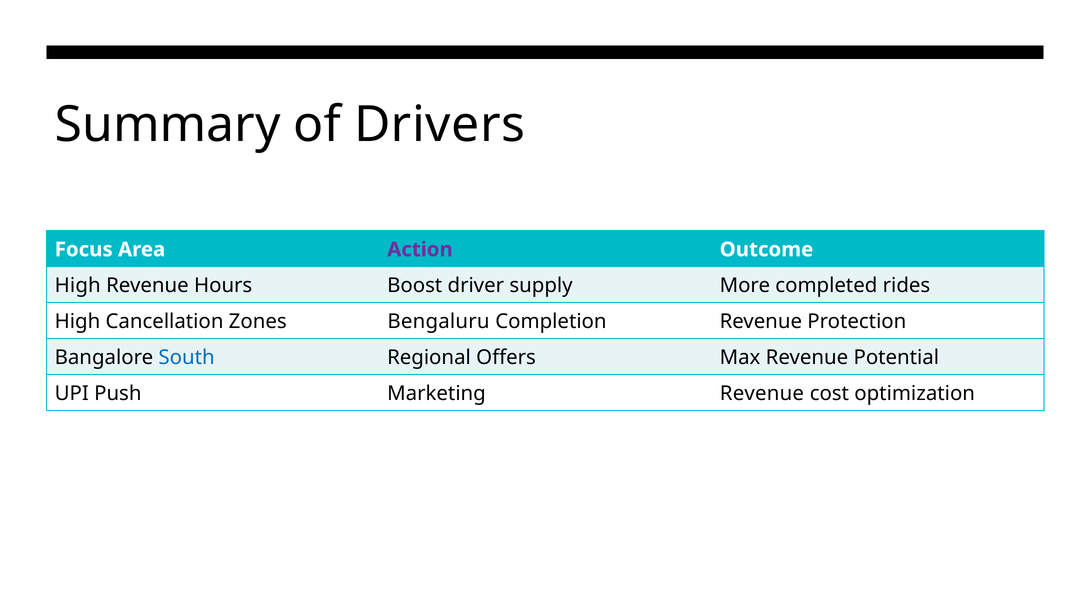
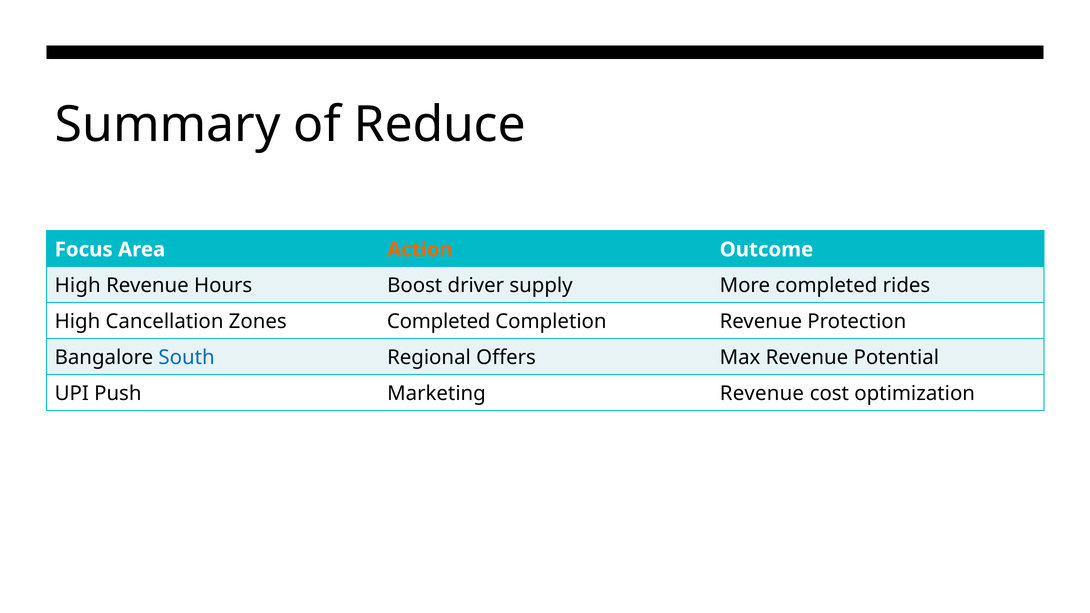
Drivers: Drivers -> Reduce
Action colour: purple -> orange
Zones Bengaluru: Bengaluru -> Completed
